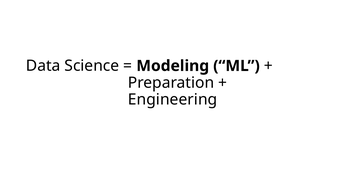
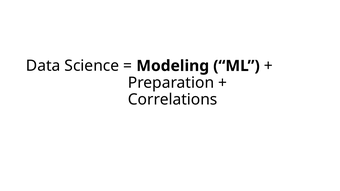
Engineering: Engineering -> Correlations
